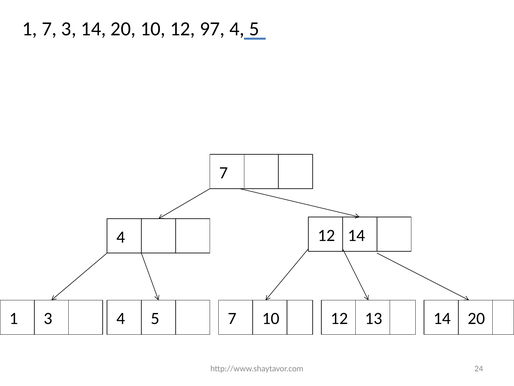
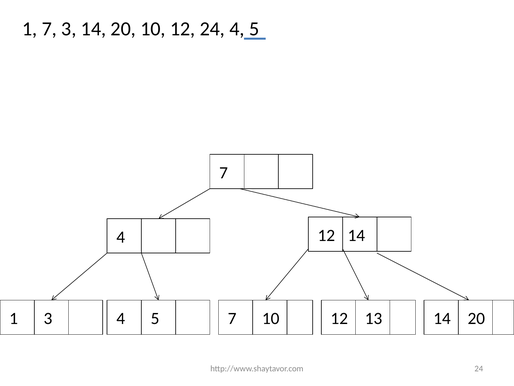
12 97: 97 -> 24
